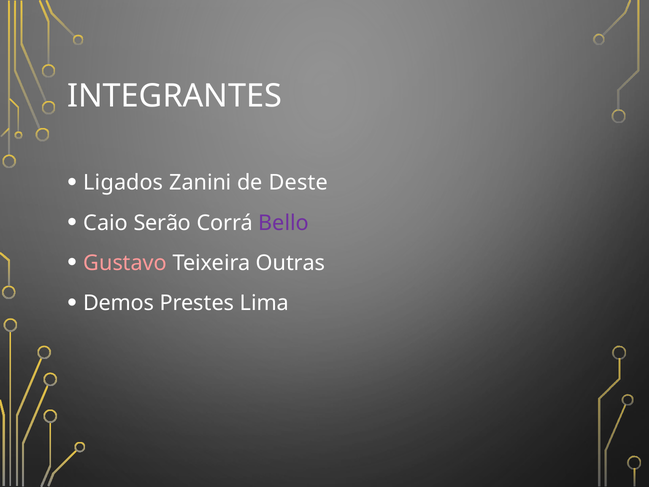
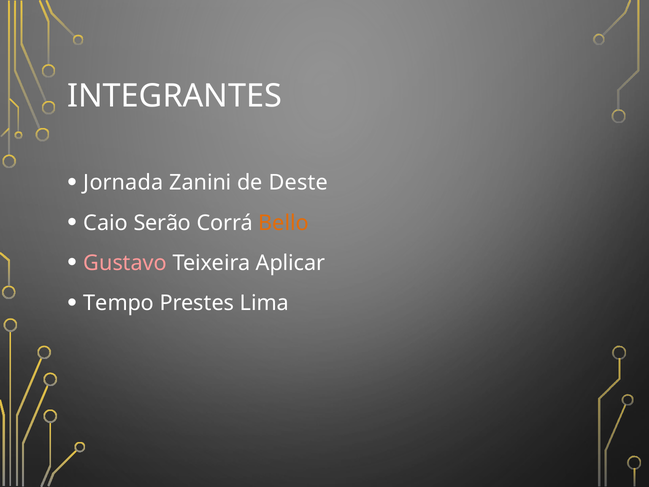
Ligados: Ligados -> Jornada
Bello colour: purple -> orange
Outras: Outras -> Aplicar
Demos: Demos -> Tempo
